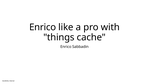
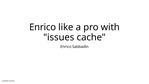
things: things -> issues
